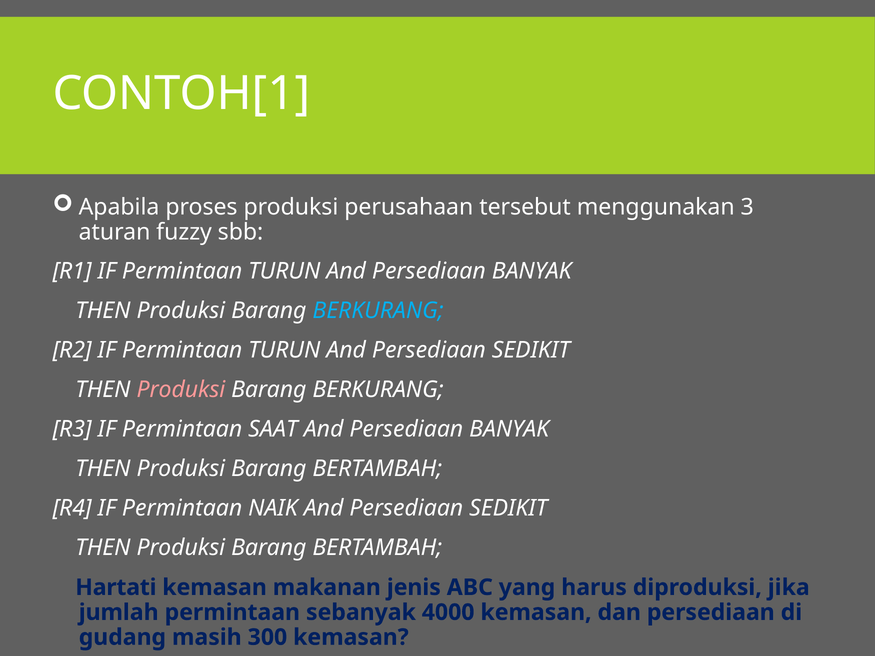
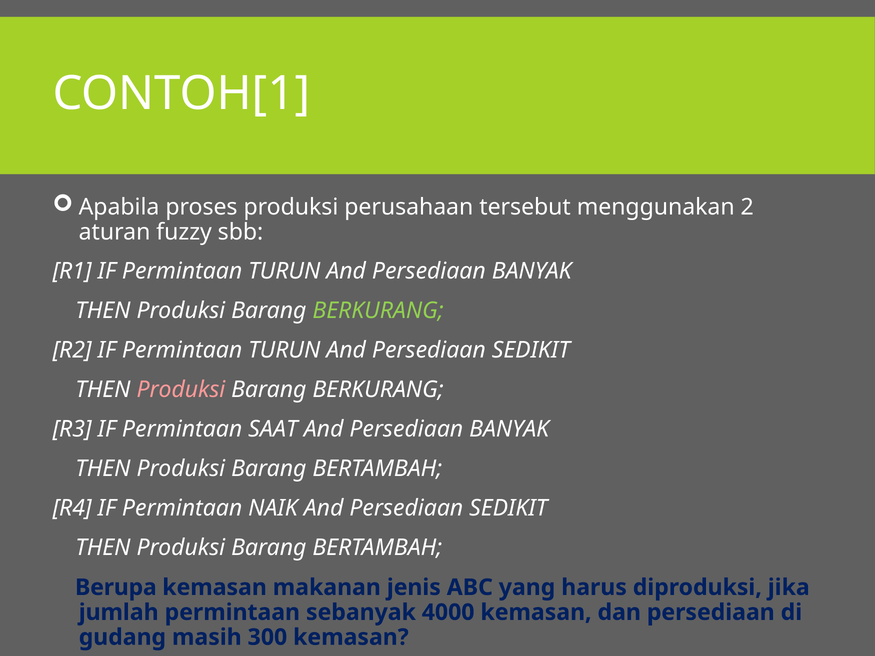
3: 3 -> 2
BERKURANG at (378, 311) colour: light blue -> light green
Hartati: Hartati -> Berupa
